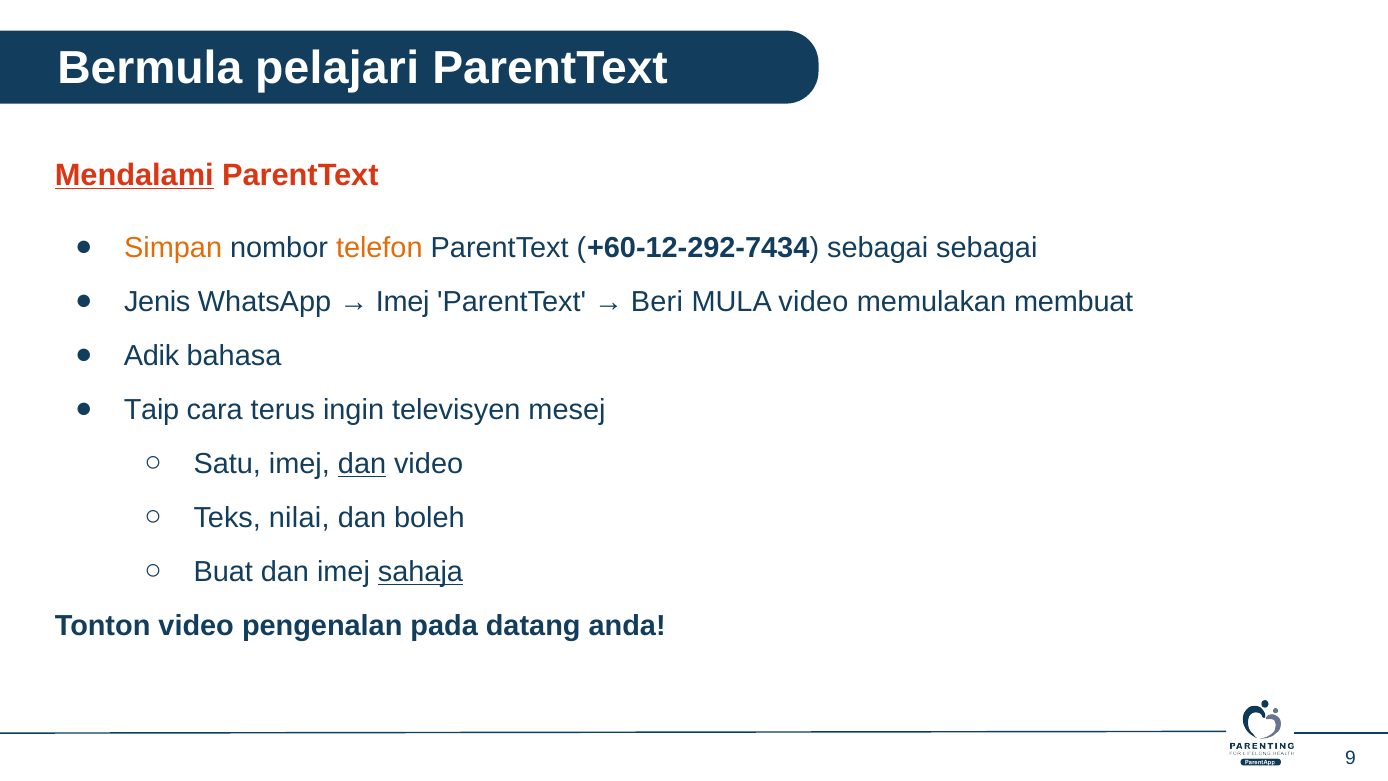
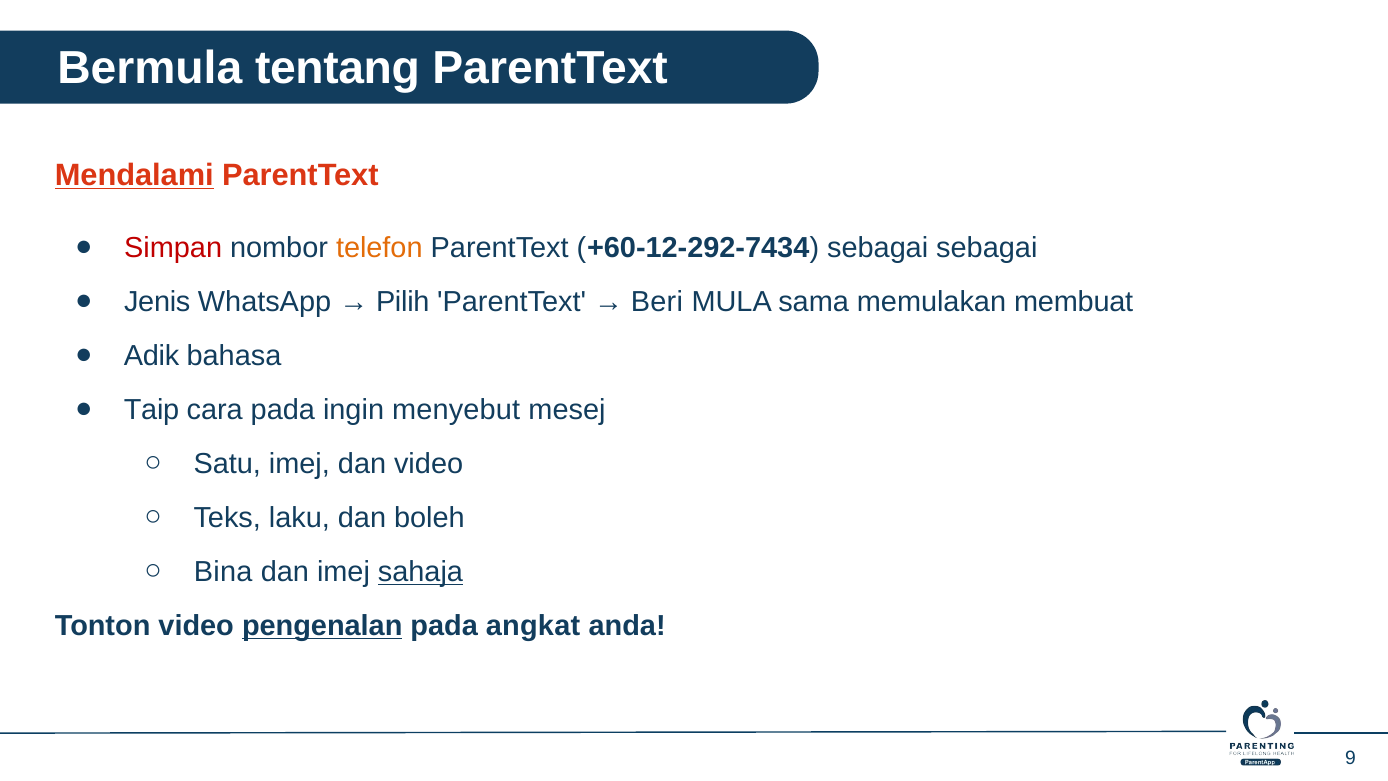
pelajari: pelajari -> tentang
Simpan colour: orange -> red
Imej at (403, 302): Imej -> Pilih
MULA video: video -> sama
cara terus: terus -> pada
televisyen: televisyen -> menyebut
dan at (362, 464) underline: present -> none
nilai: nilai -> laku
Buat: Buat -> Bina
pengenalan underline: none -> present
datang: datang -> angkat
